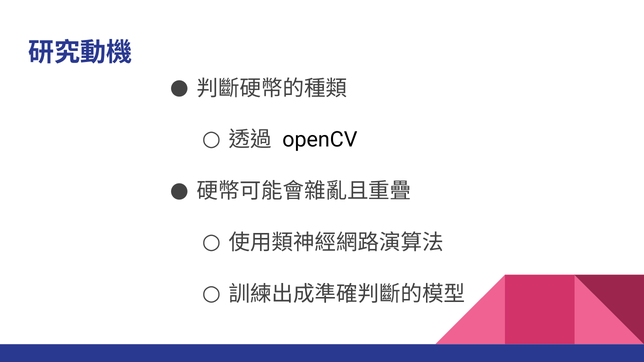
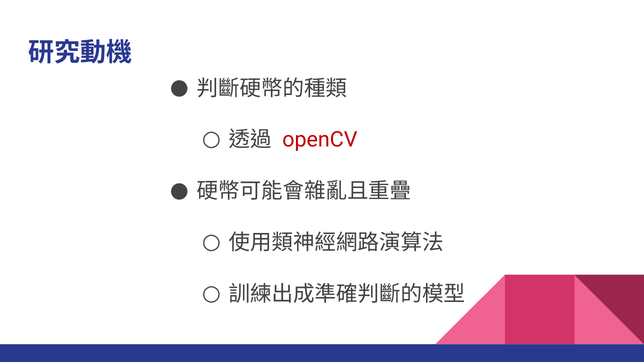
openCV colour: black -> red
